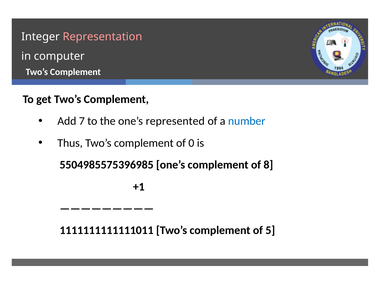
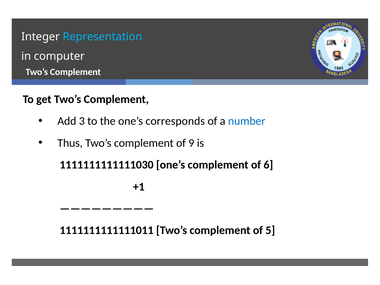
Representation colour: pink -> light blue
7: 7 -> 3
represented: represented -> corresponds
0: 0 -> 9
5504985575396985: 5504985575396985 -> 1111111111111030
8: 8 -> 6
